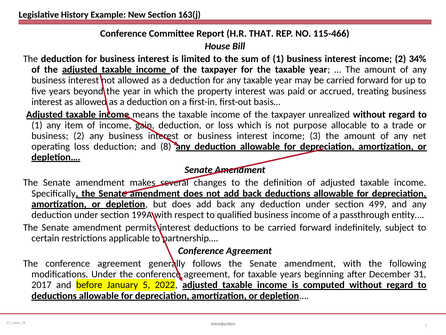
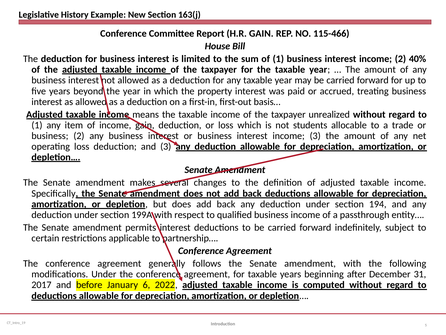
H.R THAT: THAT -> GAIN
34%: 34% -> 40%
purpose: purpose -> students
and 8: 8 -> 3
499: 499 -> 194
January 5: 5 -> 6
